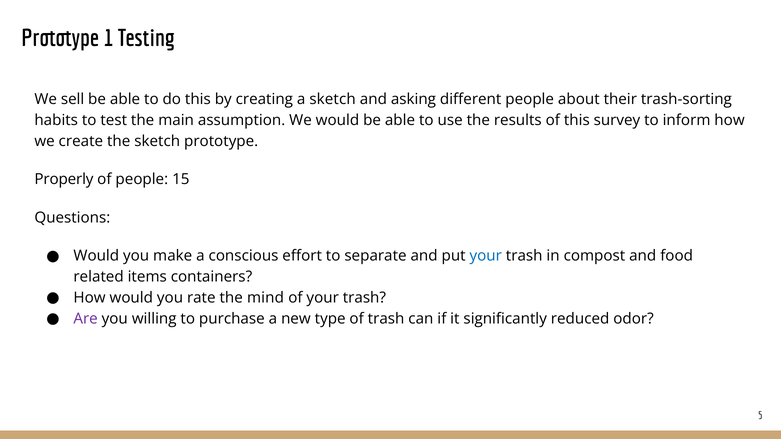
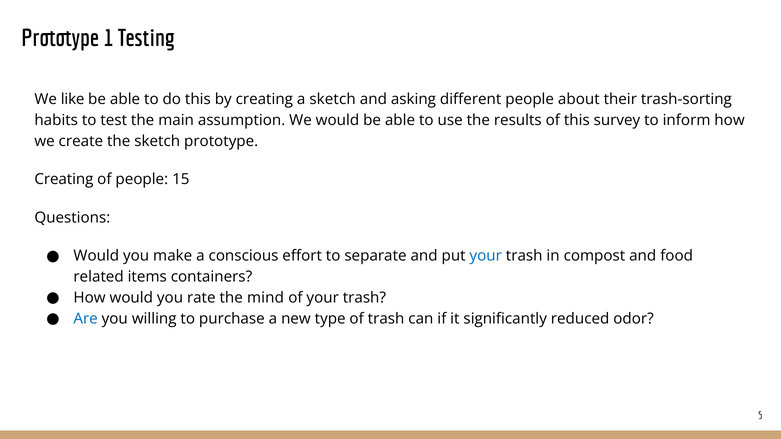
sell: sell -> like
Properly at (64, 179): Properly -> Creating
Are colour: purple -> blue
